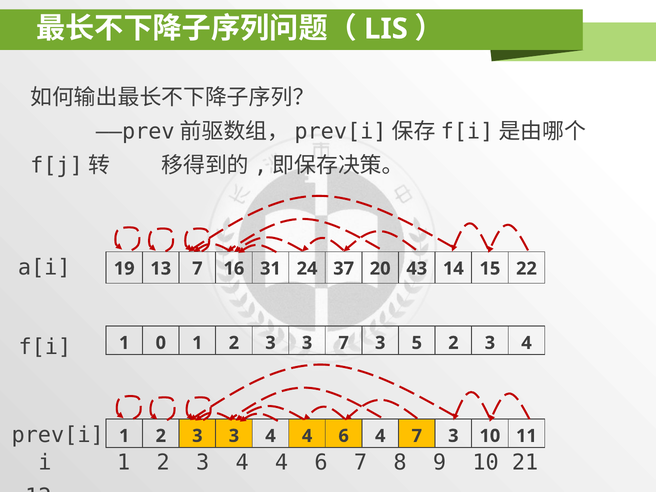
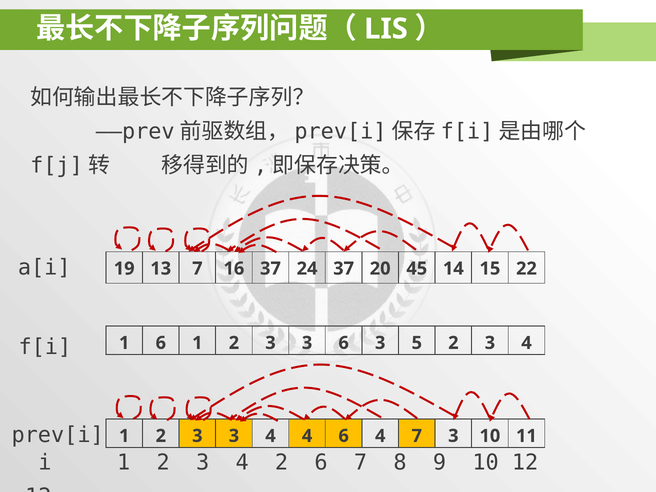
16 31: 31 -> 37
43: 43 -> 45
1 0: 0 -> 6
3 7: 7 -> 6
2 3 4 4: 4 -> 2
10 21: 21 -> 12
